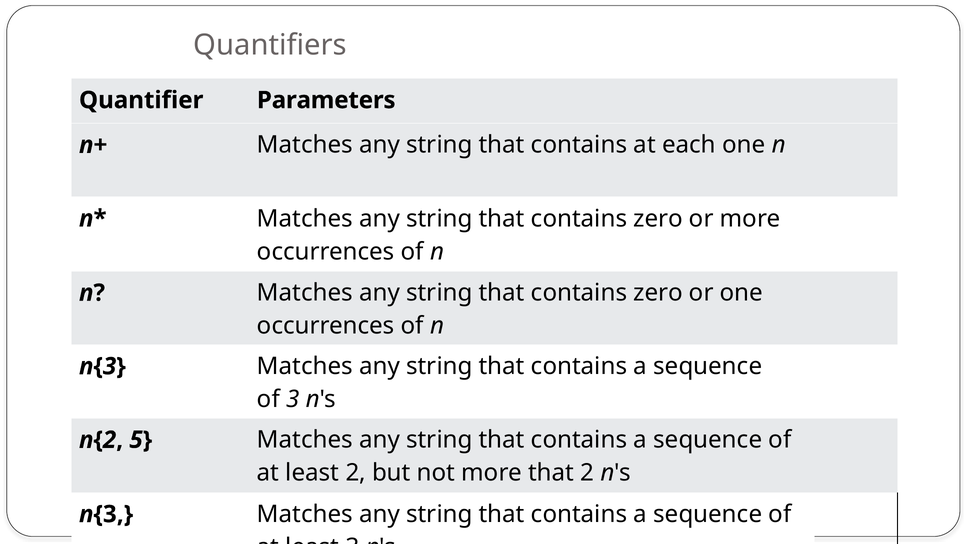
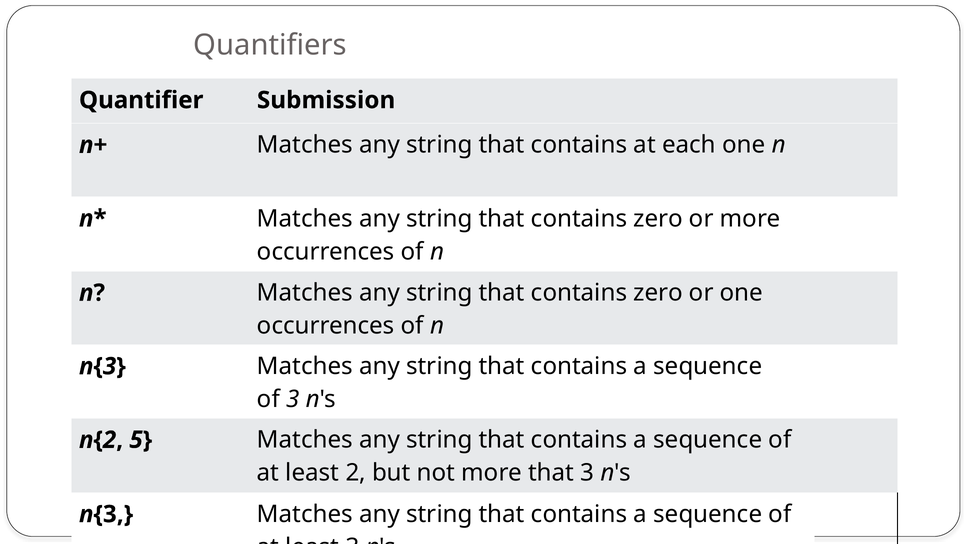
Parameters: Parameters -> Submission
that 2: 2 -> 3
